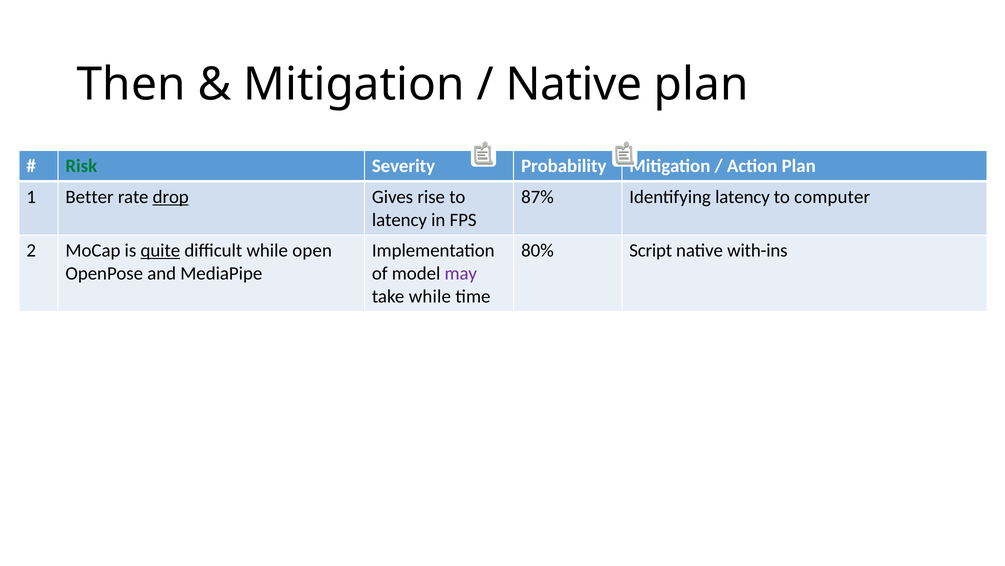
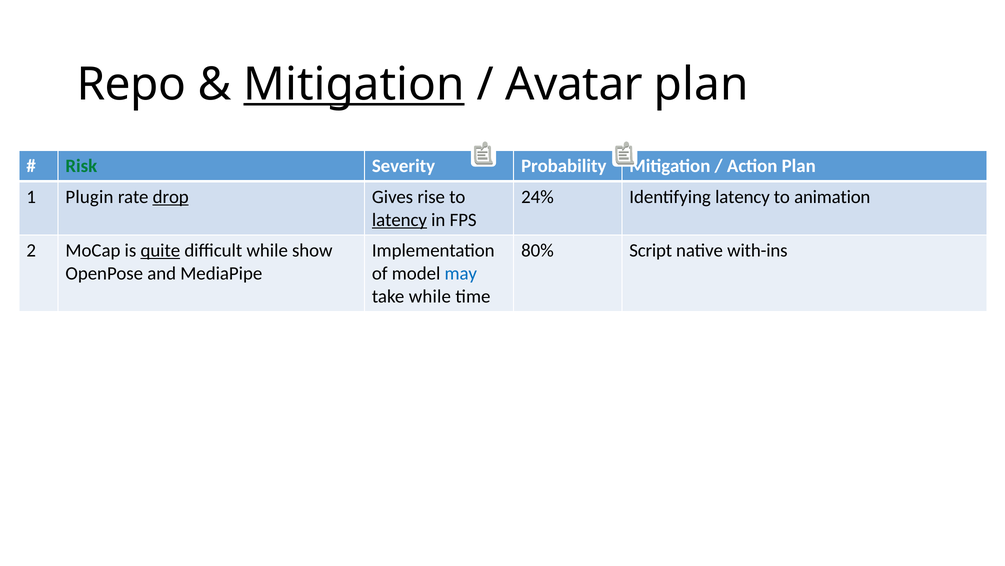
Then: Then -> Repo
Mitigation at (354, 84) underline: none -> present
Native at (574, 84): Native -> Avatar
Better: Better -> Plugin
87%: 87% -> 24%
computer: computer -> animation
latency at (399, 220) underline: none -> present
open: open -> show
may colour: purple -> blue
